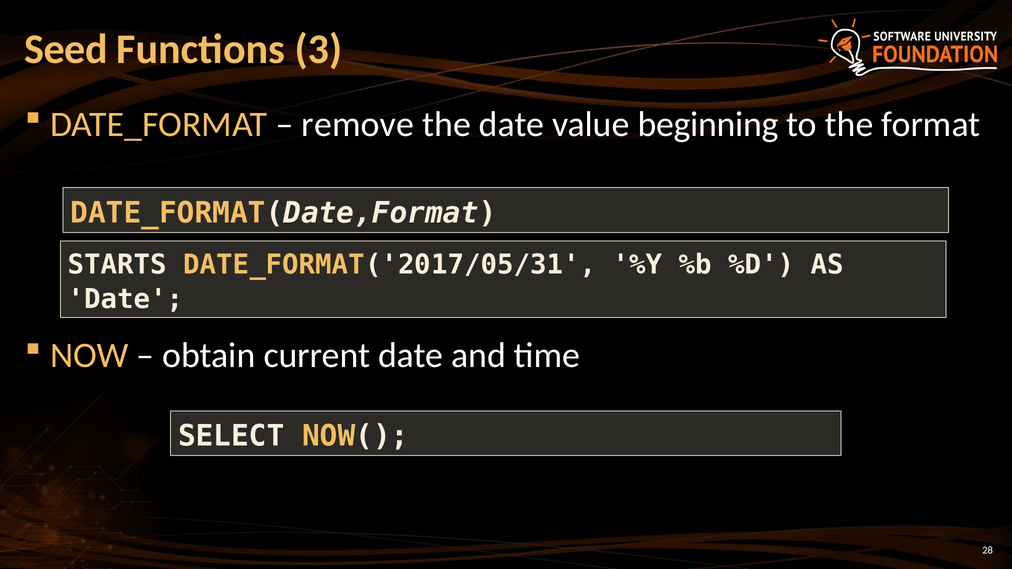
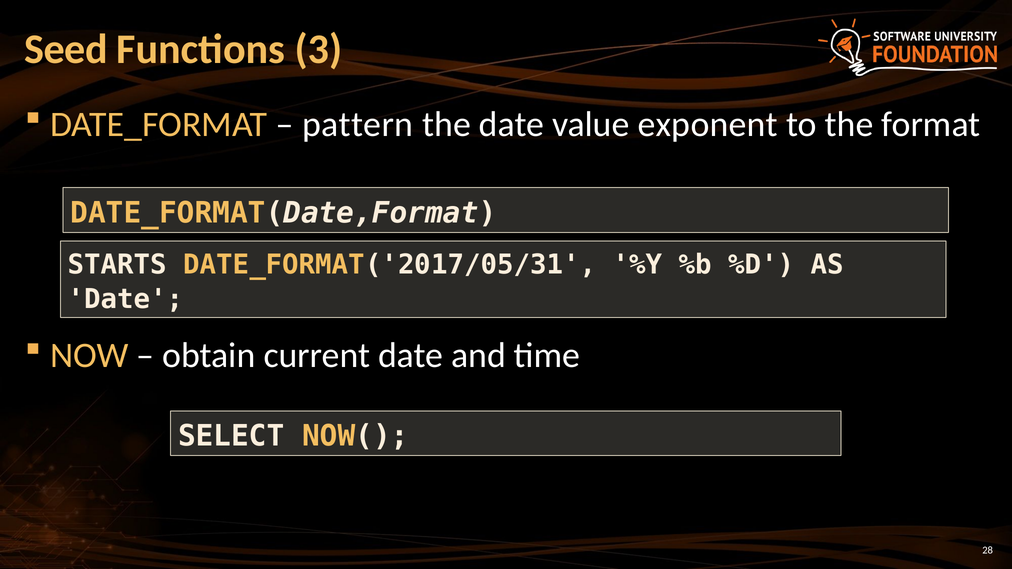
remove: remove -> pattern
beginning: beginning -> exponent
